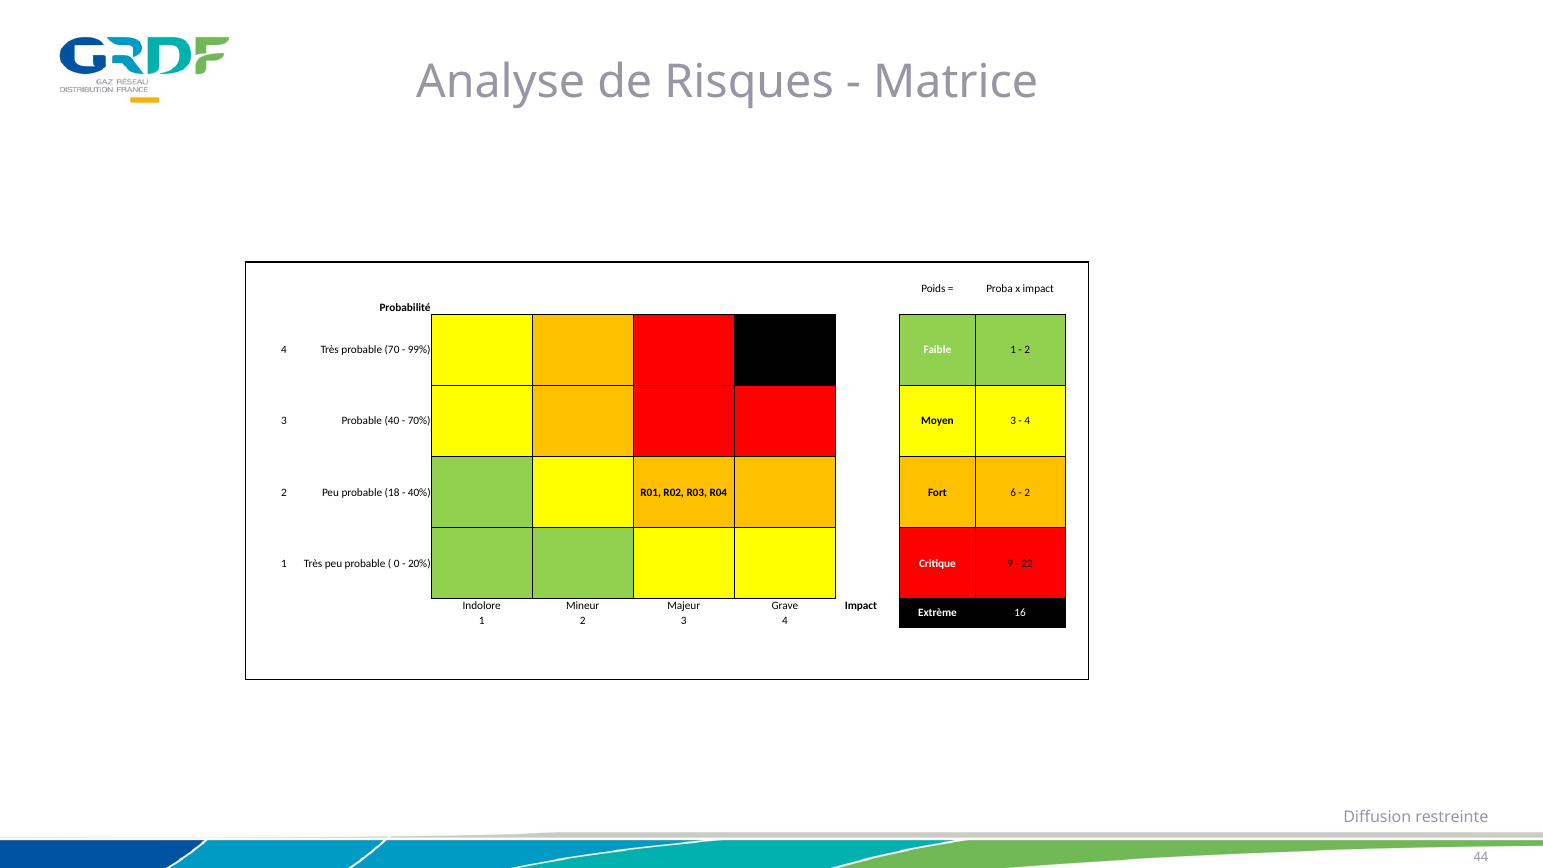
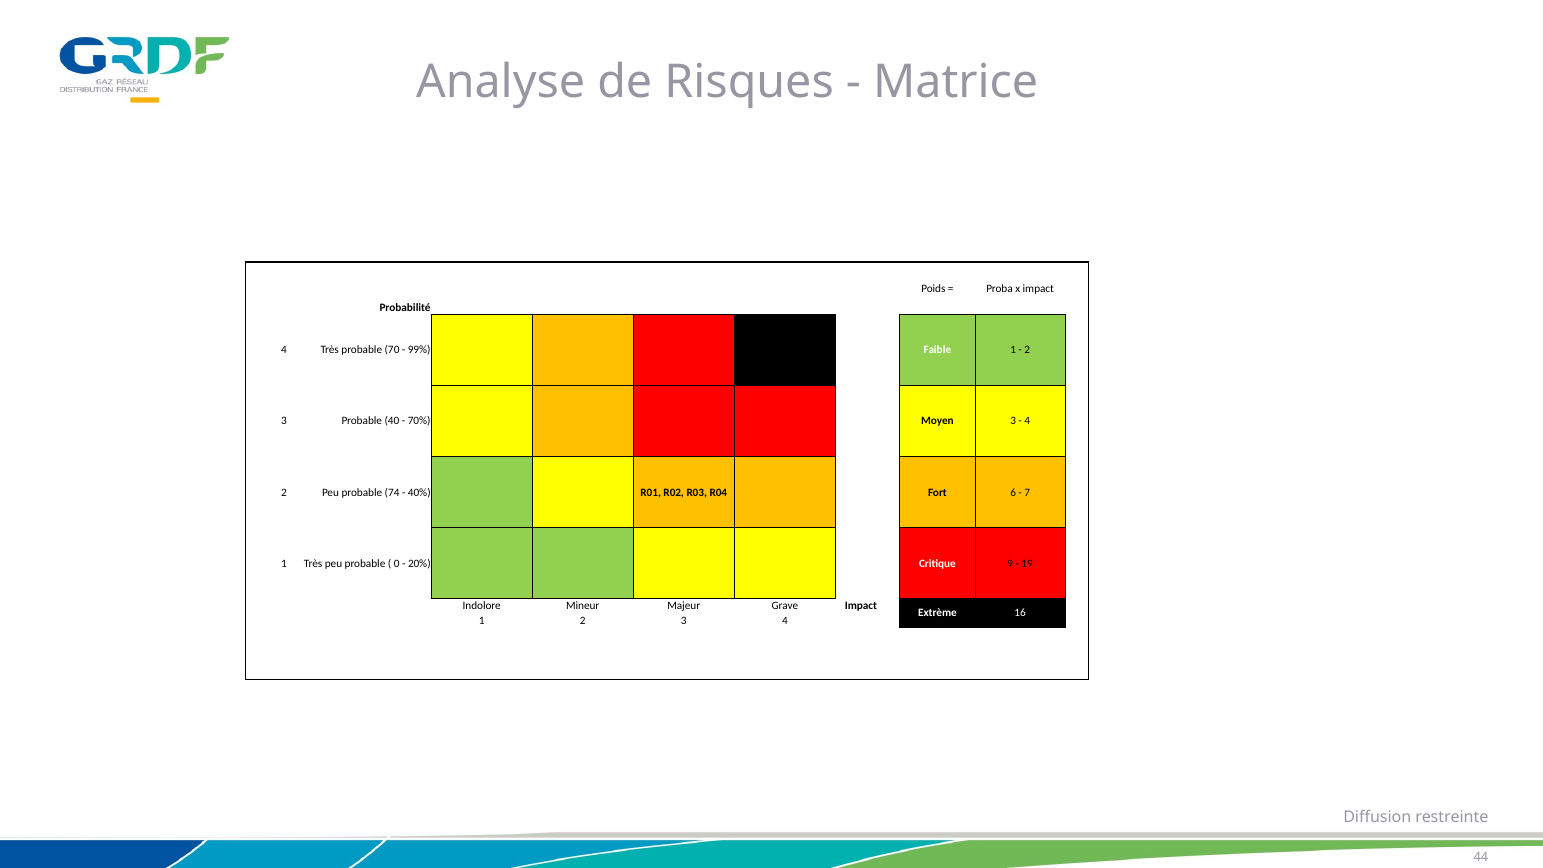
18: 18 -> 74
2 at (1027, 492): 2 -> 7
22: 22 -> 19
